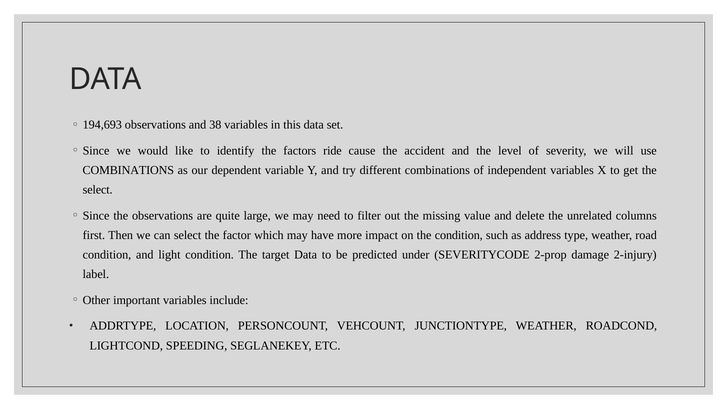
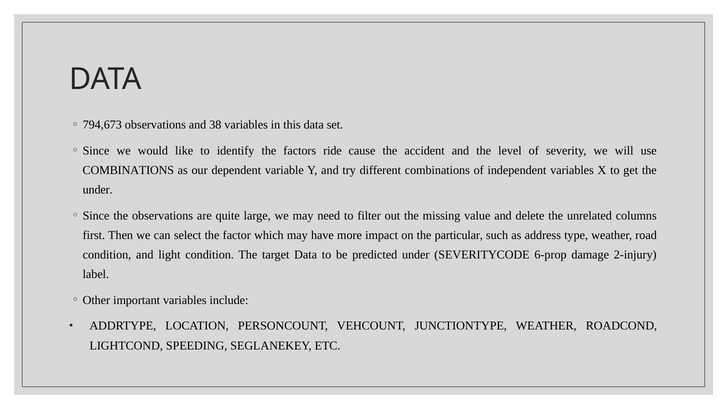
194,693: 194,693 -> 794,673
select at (98, 190): select -> under
the condition: condition -> particular
2-prop: 2-prop -> 6-prop
